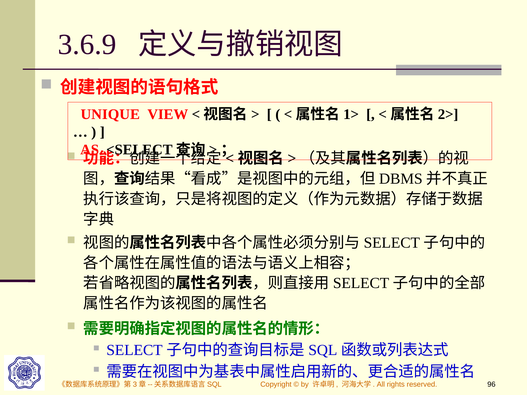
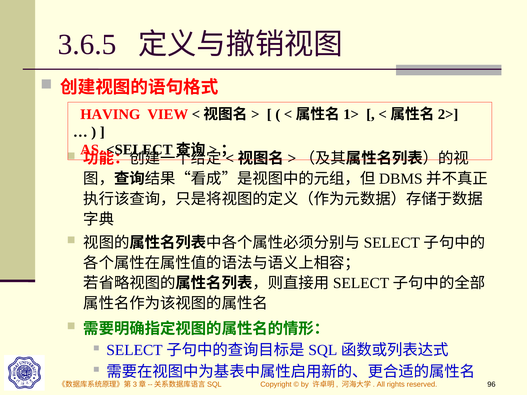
3.6.9: 3.6.9 -> 3.6.5
UNIQUE: UNIQUE -> HAVING
